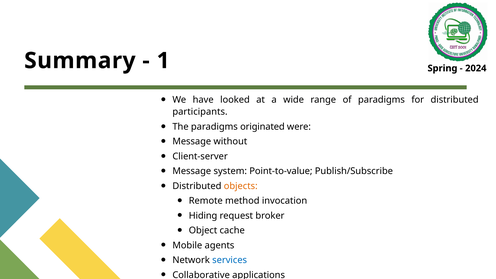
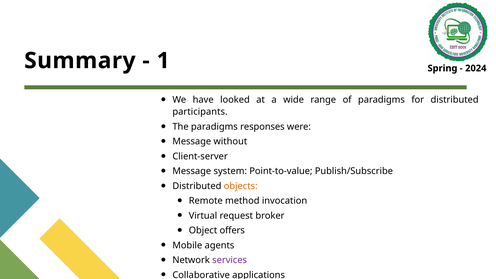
originated: originated -> responses
Hiding: Hiding -> Virtual
cache: cache -> offers
services colour: blue -> purple
